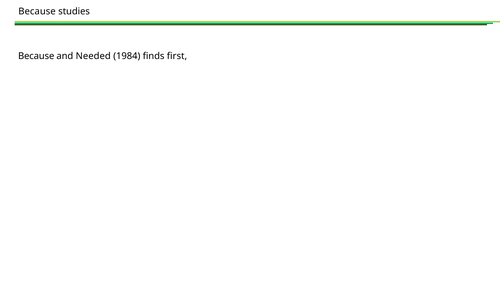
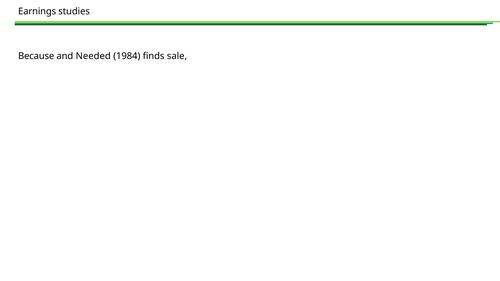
Because at (37, 12): Because -> Earnings
first: first -> sale
